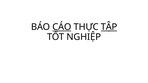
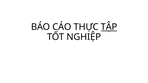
CÁO underline: present -> none
